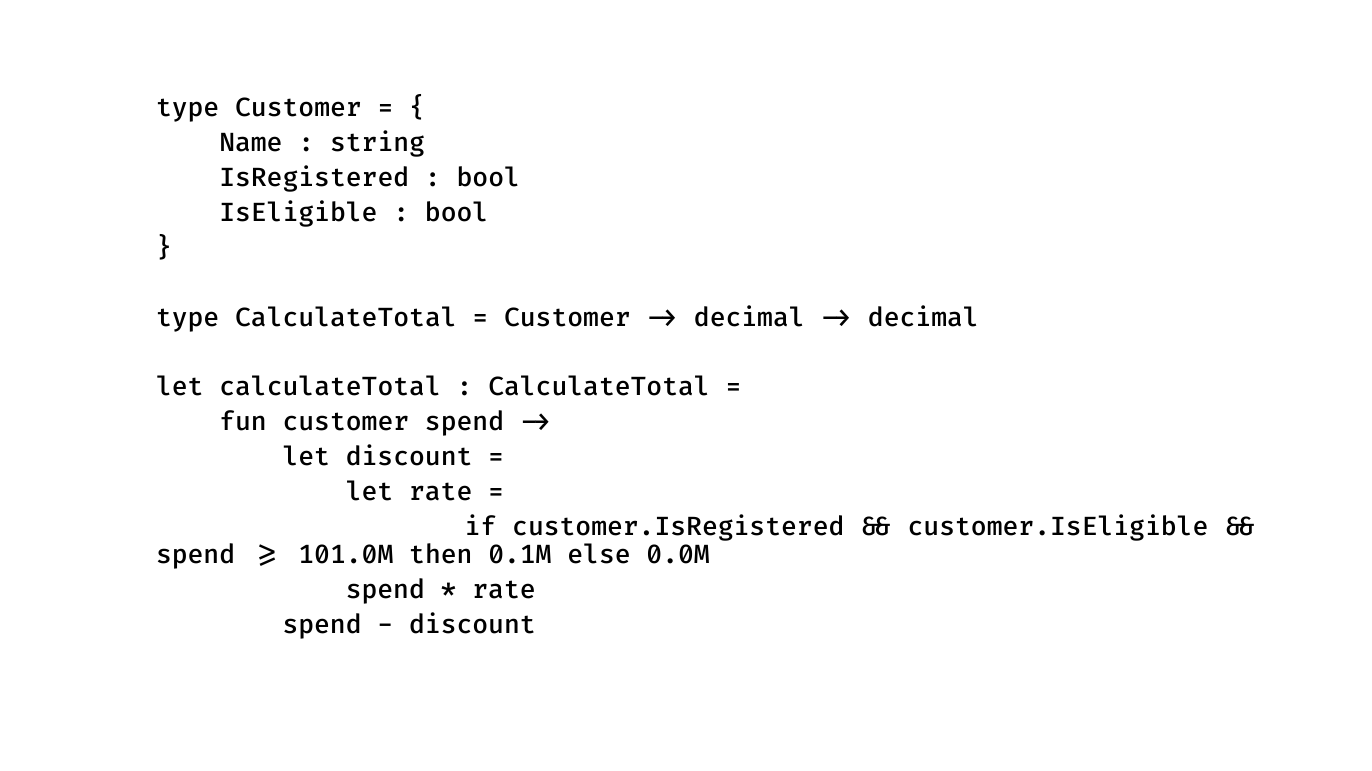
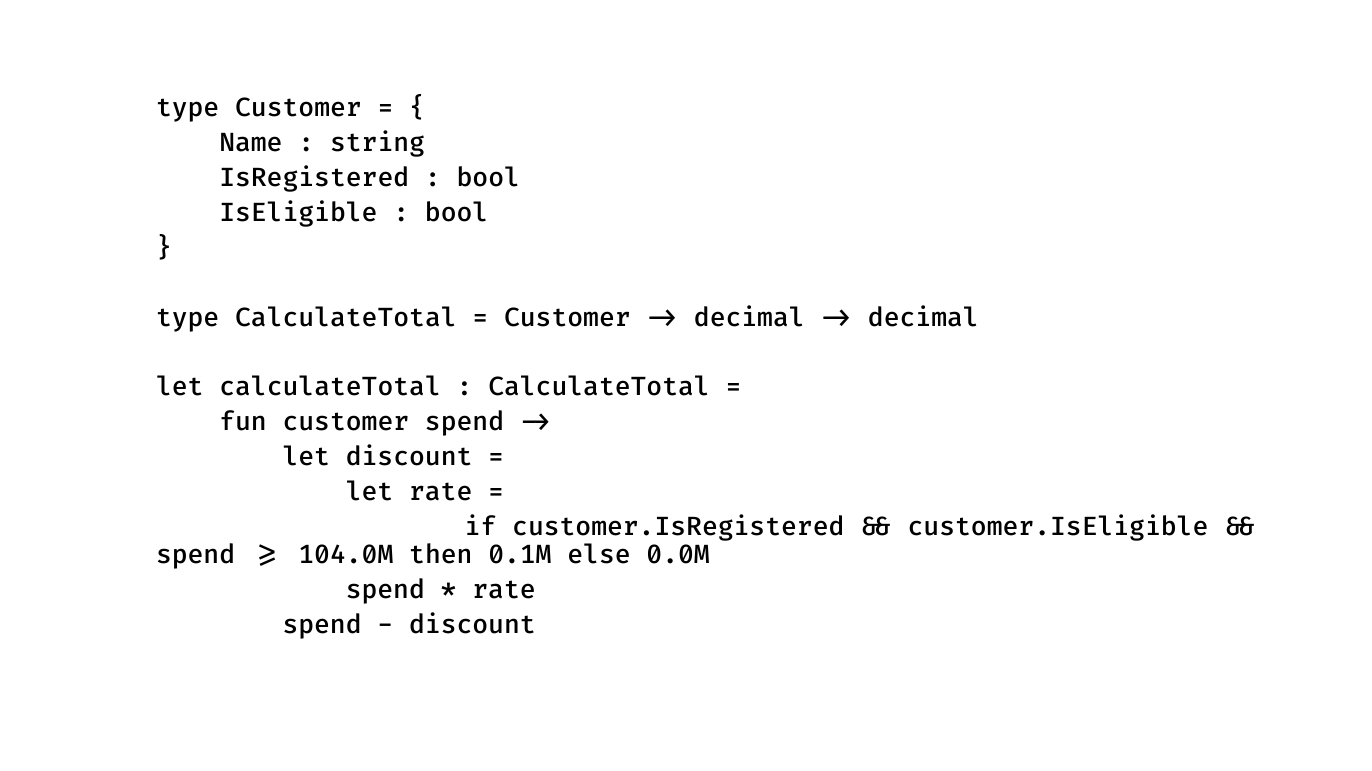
101.0M: 101.0M -> 104.0M
